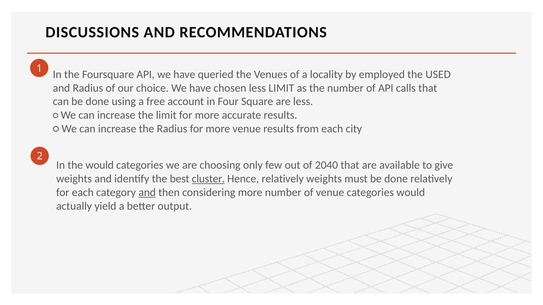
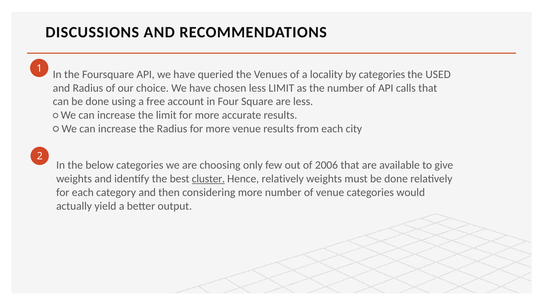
by employed: employed -> categories
the would: would -> below
2040: 2040 -> 2006
and at (147, 193) underline: present -> none
